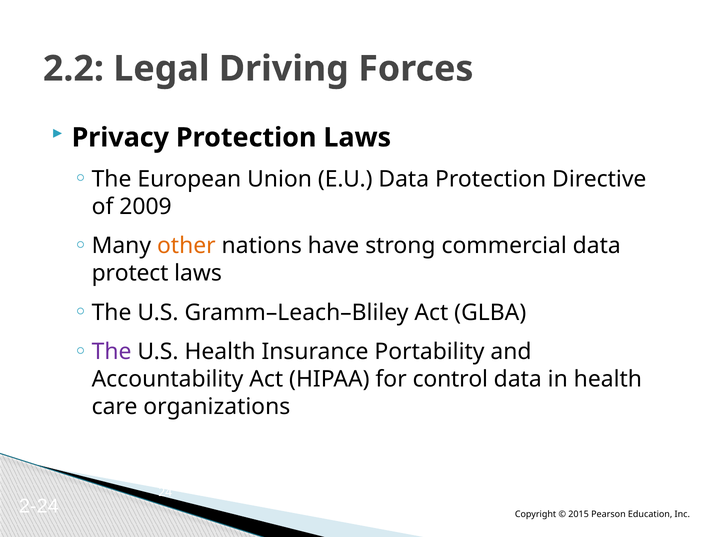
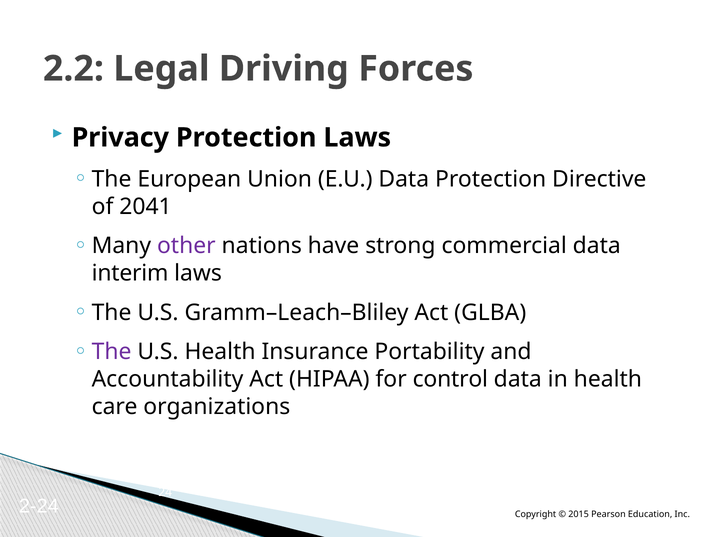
2009: 2009 -> 2041
other colour: orange -> purple
protect: protect -> interim
